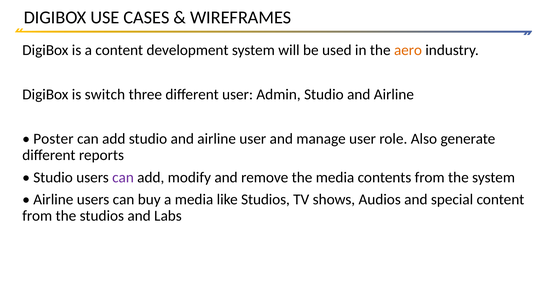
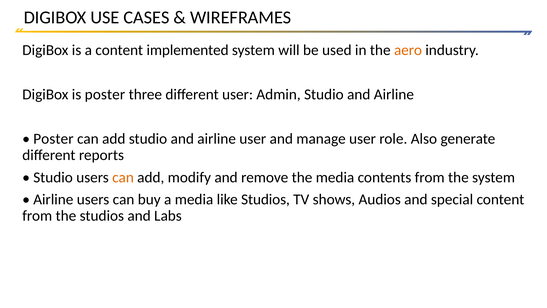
development: development -> implemented
is switch: switch -> poster
can at (123, 177) colour: purple -> orange
